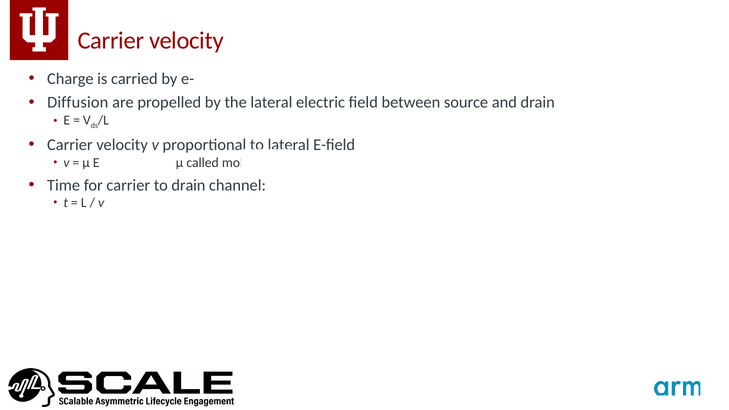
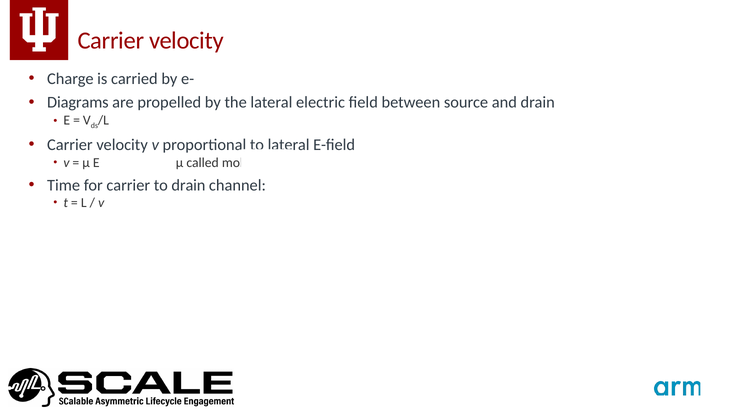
Diffusion: Diffusion -> Diagrams
